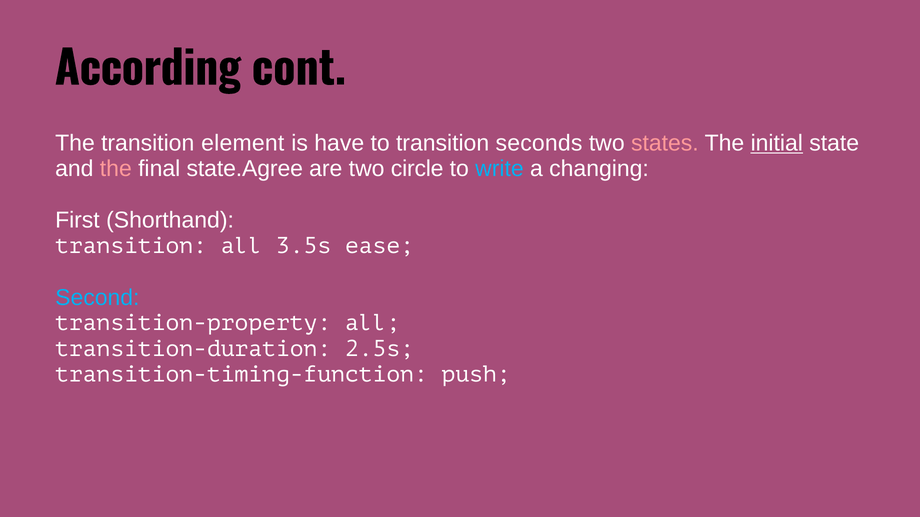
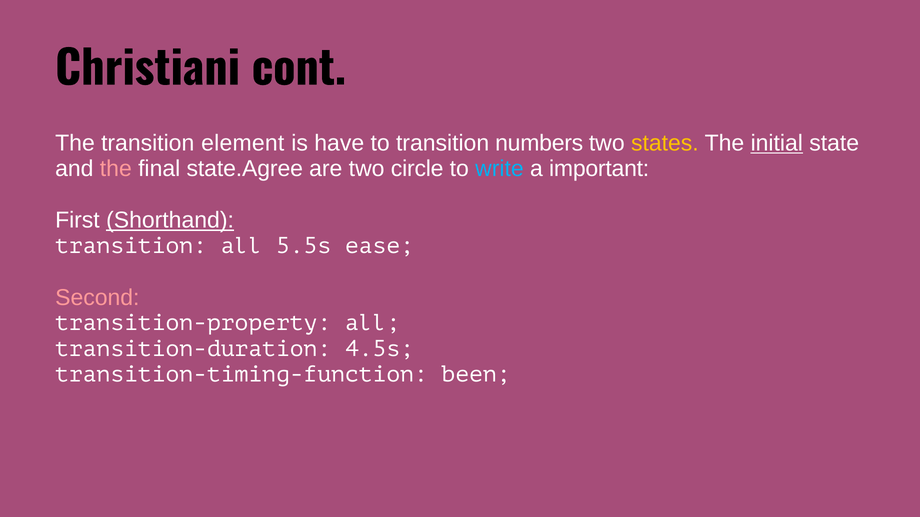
According: According -> Christiani
seconds: seconds -> numbers
states colour: pink -> yellow
changing: changing -> important
Shorthand underline: none -> present
3.5s: 3.5s -> 5.5s
Second colour: light blue -> pink
2.5s: 2.5s -> 4.5s
push: push -> been
